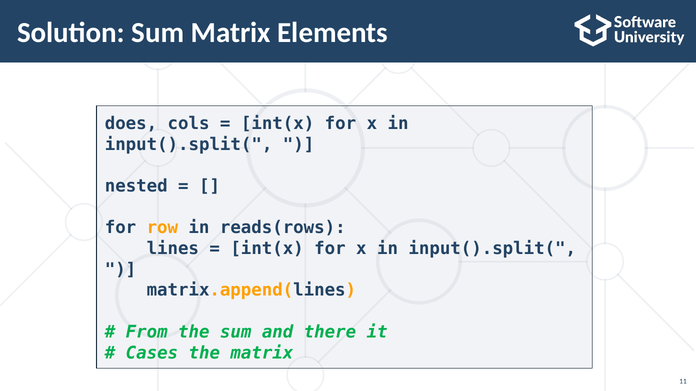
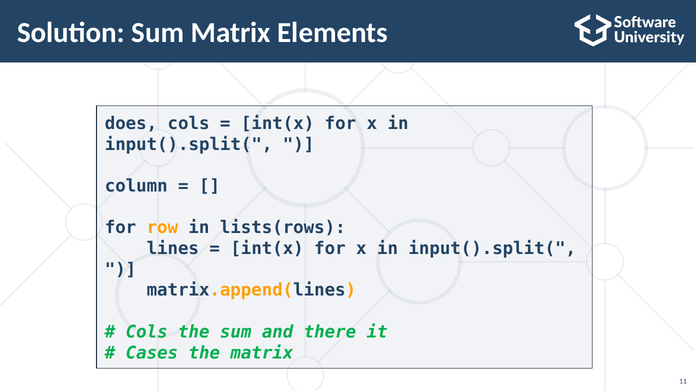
nested: nested -> column
reads(rows: reads(rows -> lists(rows
From at (147, 332): From -> Cols
